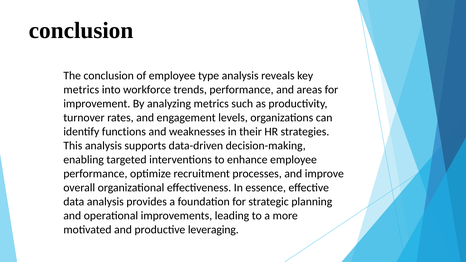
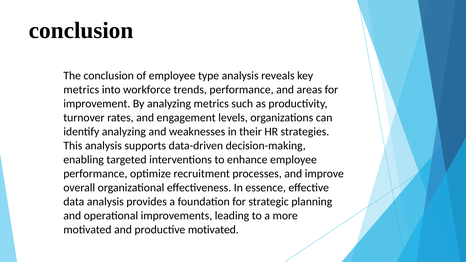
identify functions: functions -> analyzing
productive leveraging: leveraging -> motivated
